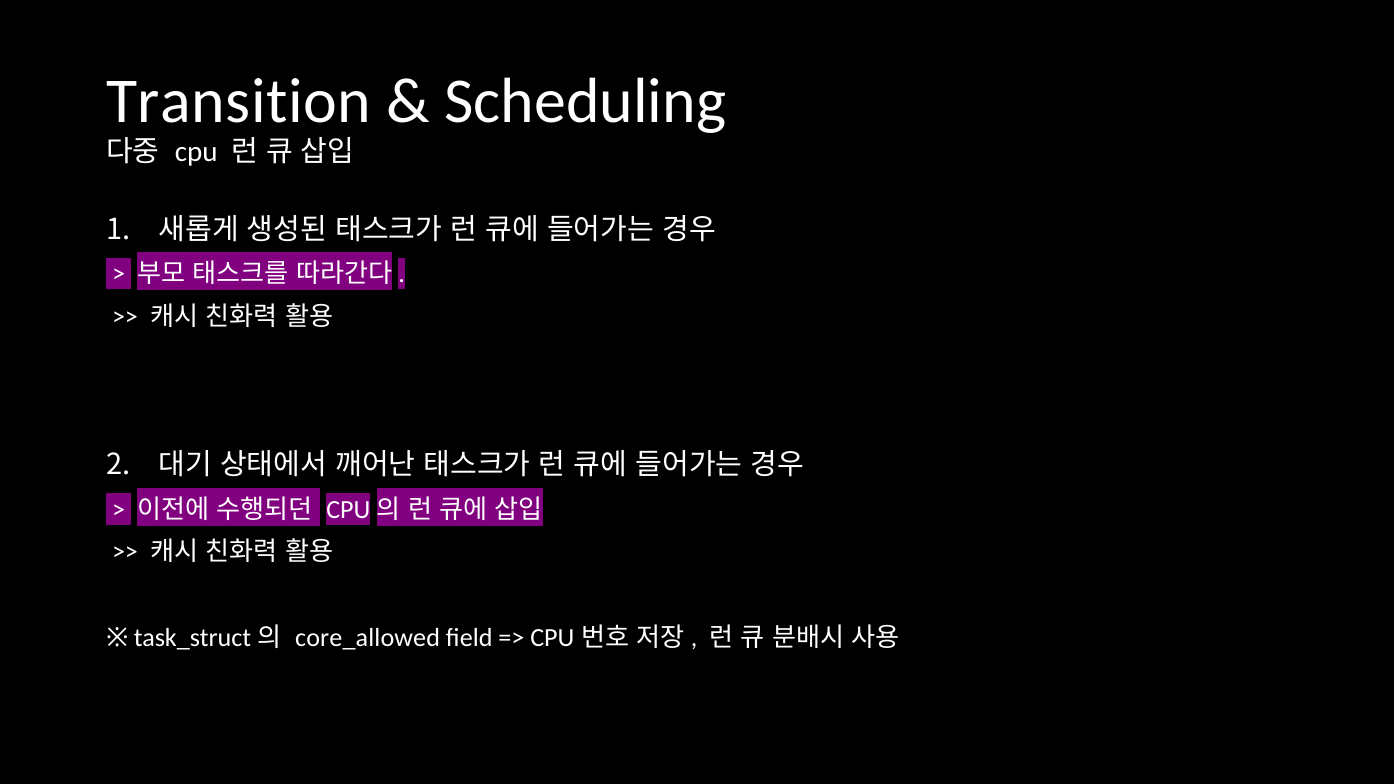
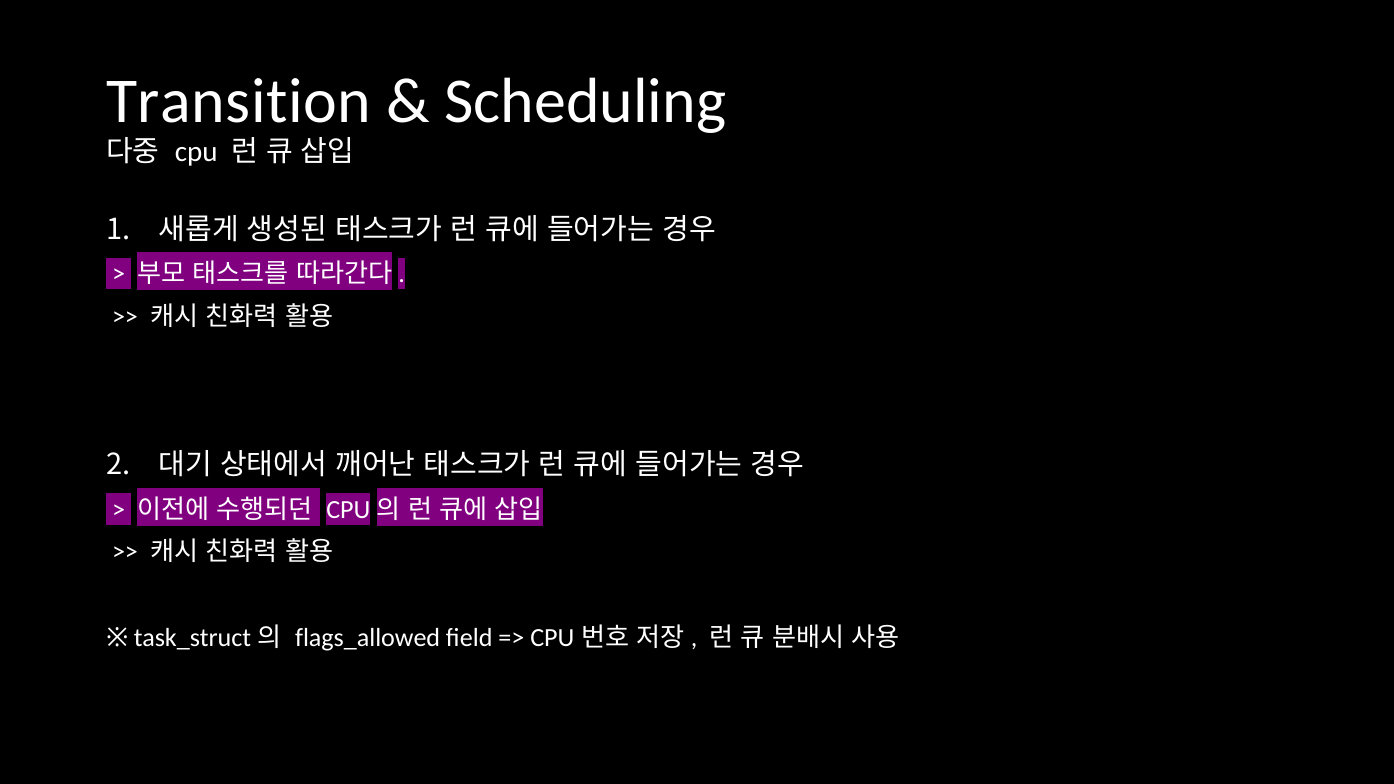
core_allowed: core_allowed -> flags_allowed
